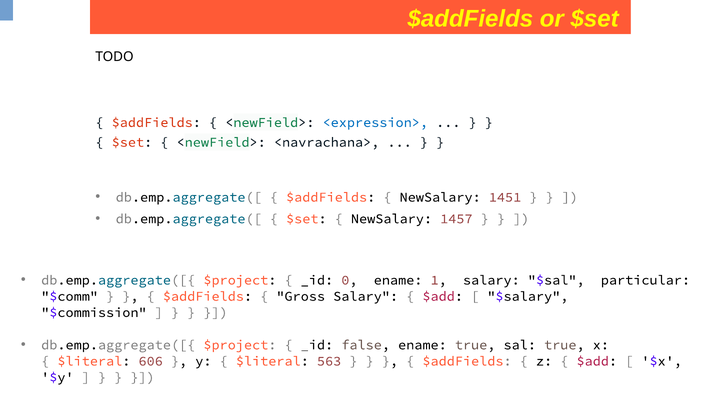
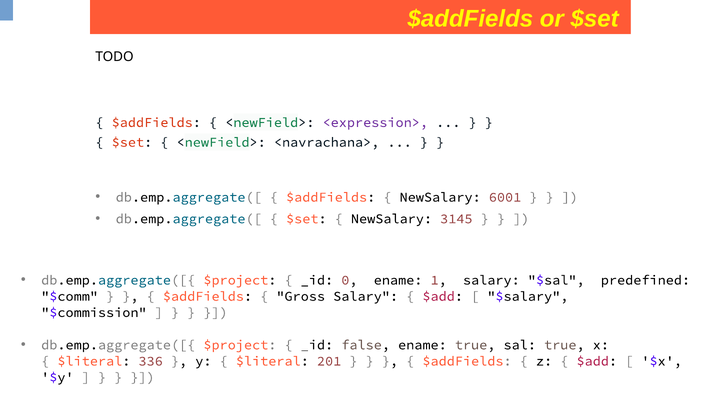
<expression> colour: blue -> purple
1451: 1451 -> 6001
1457: 1457 -> 3145
particular: particular -> predefined
606: 606 -> 336
563: 563 -> 201
